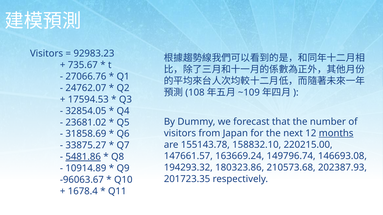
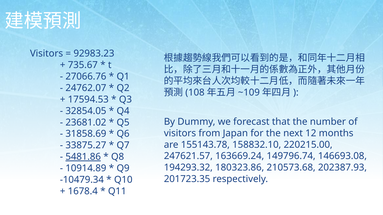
months underline: present -> none
147661.57: 147661.57 -> 247621.57
-96063.67: -96063.67 -> -10479.34
